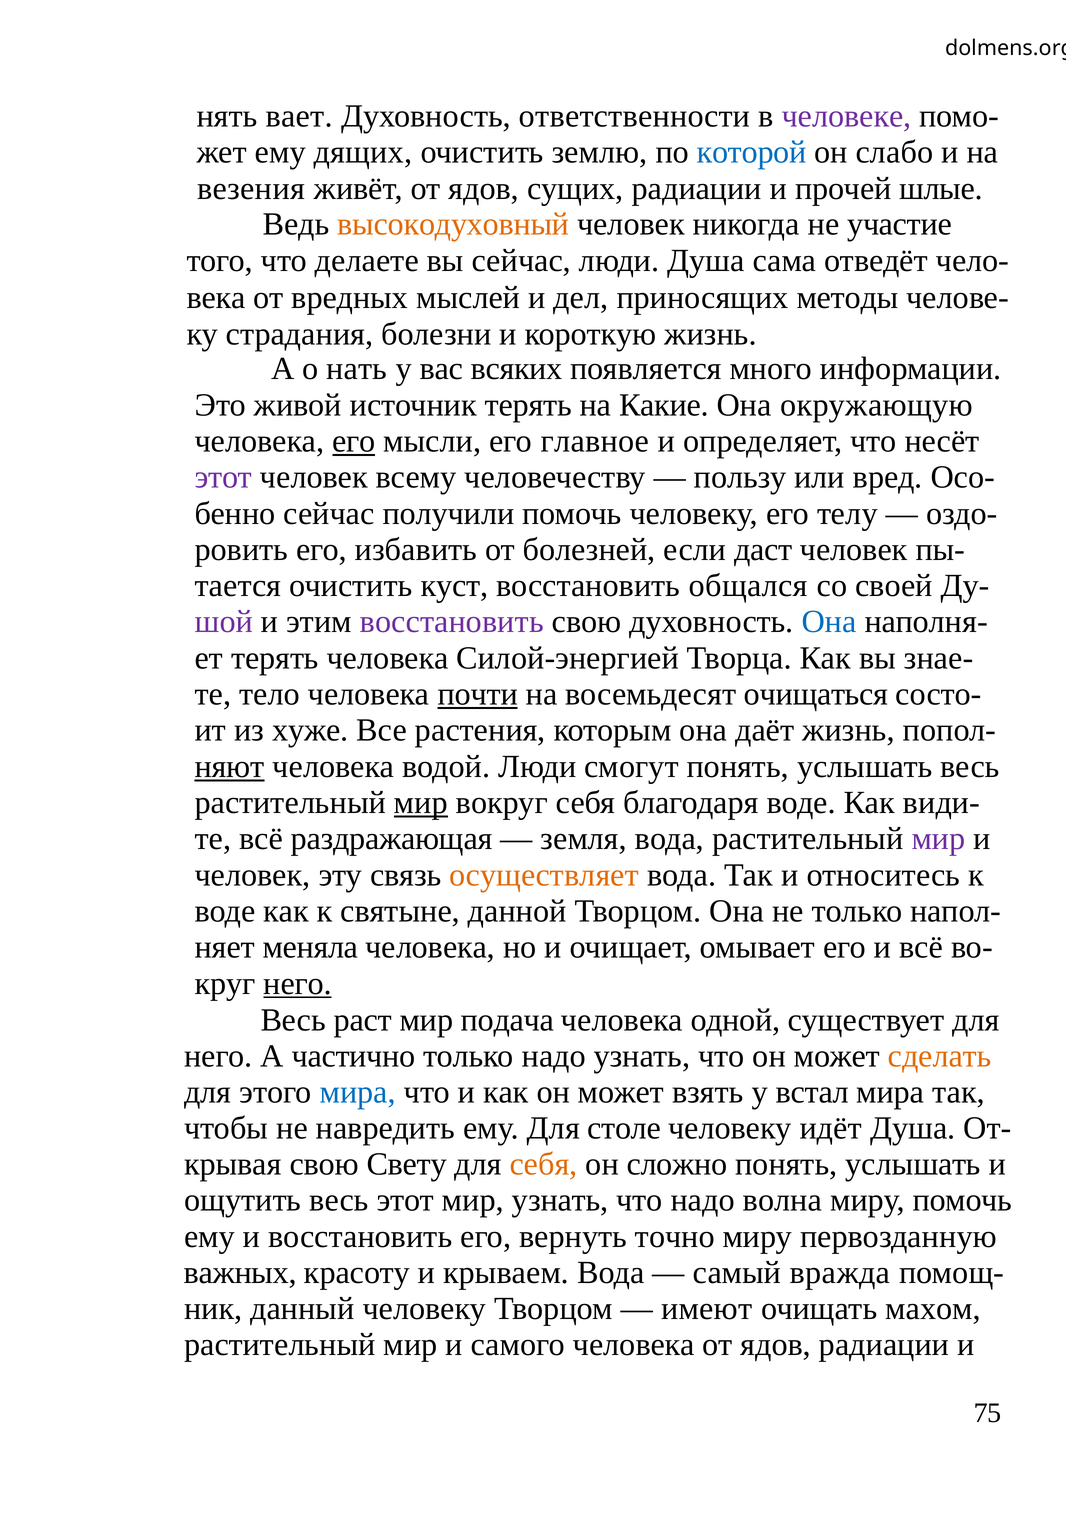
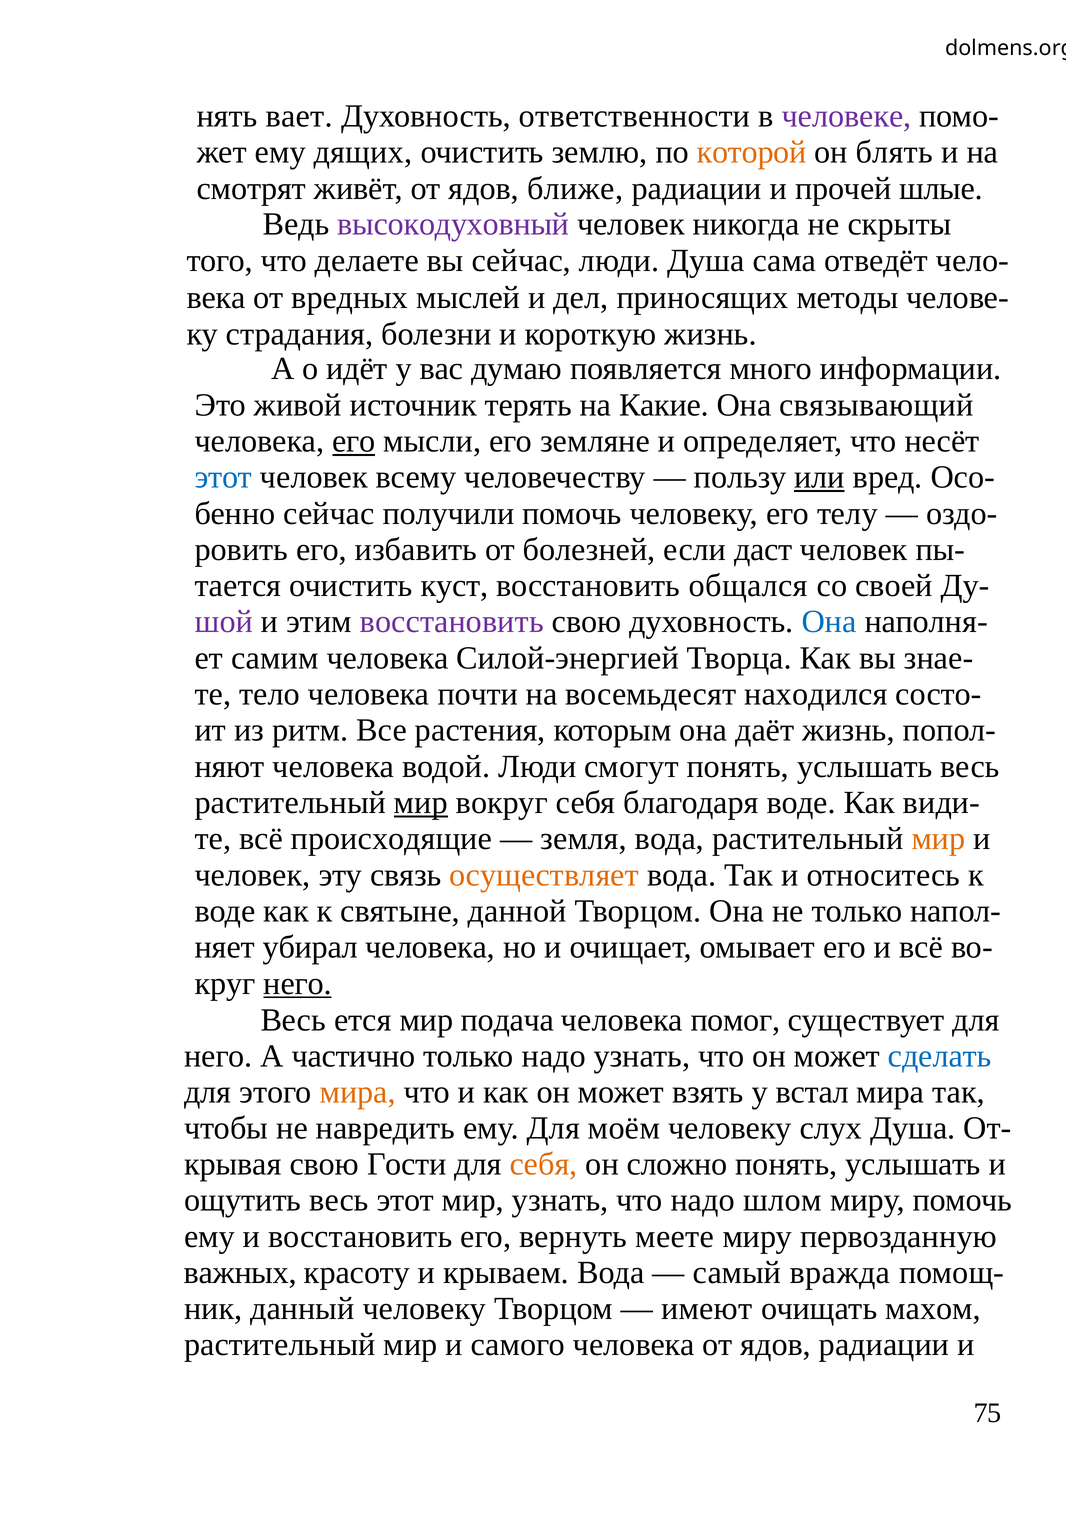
которой colour: blue -> orange
слабо: слабо -> блять
везения: везения -> смотрят
сущих: сущих -> ближе
высокодуховный colour: orange -> purple
участие: участие -> скрыты
нать: нать -> идёт
всяких: всяких -> думаю
окружающую: окружающую -> связывающий
главное: главное -> земляне
этот at (223, 477) colour: purple -> blue
или underline: none -> present
ет терять: терять -> самим
почти underline: present -> none
очищаться: очищаться -> находился
хуже: хуже -> ритм
няют underline: present -> none
раздражающая: раздражающая -> происходящие
мир at (938, 839) colour: purple -> orange
меняла: меняла -> убирал
раст: раст -> ется
одной: одной -> помог
сделать colour: orange -> blue
мира at (358, 1093) colour: blue -> orange
столе: столе -> моём
идёт: идёт -> слух
Свету: Свету -> Гости
волна: волна -> шлом
точно: точно -> меете
